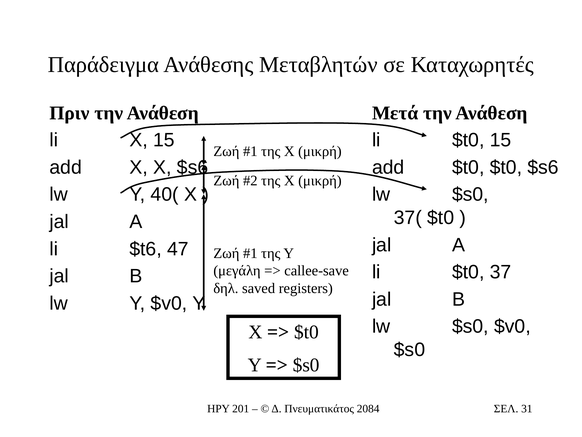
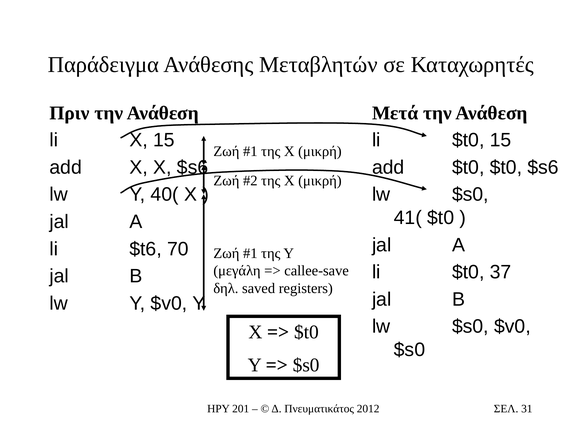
37(: 37( -> 41(
47: 47 -> 70
2084: 2084 -> 2012
